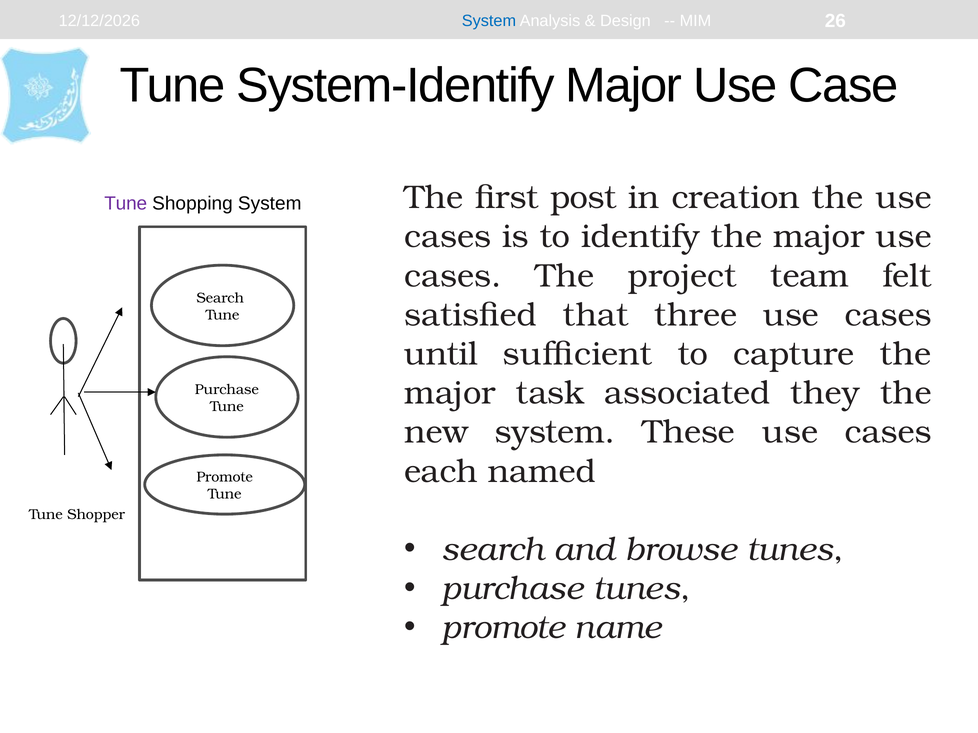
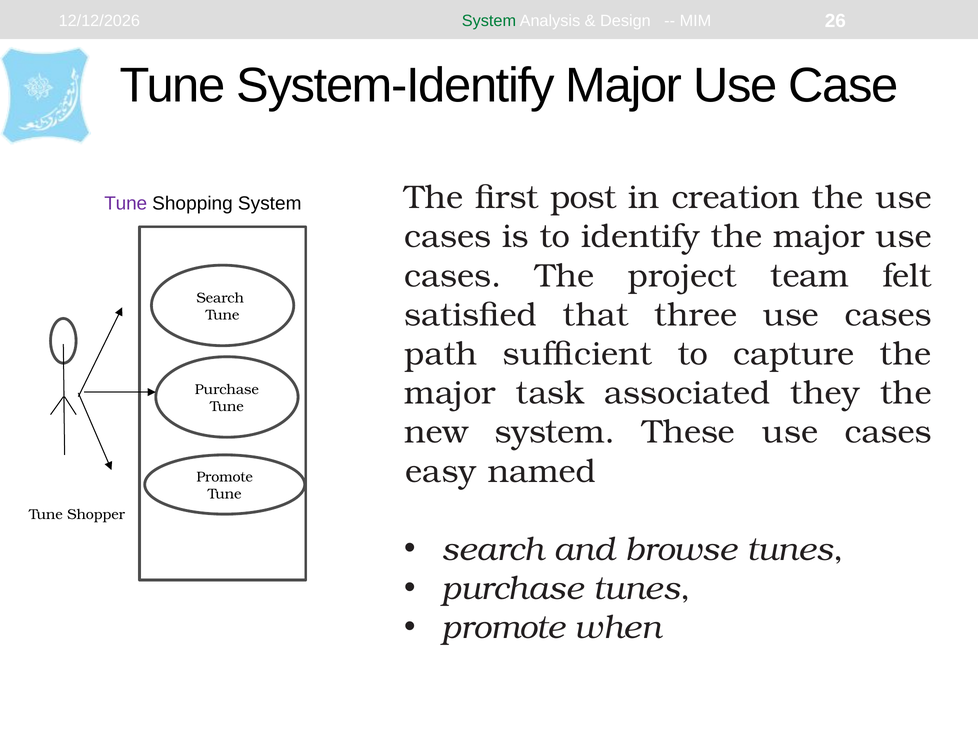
System at (489, 21) colour: blue -> green
until: until -> path
each: each -> easy
name: name -> when
